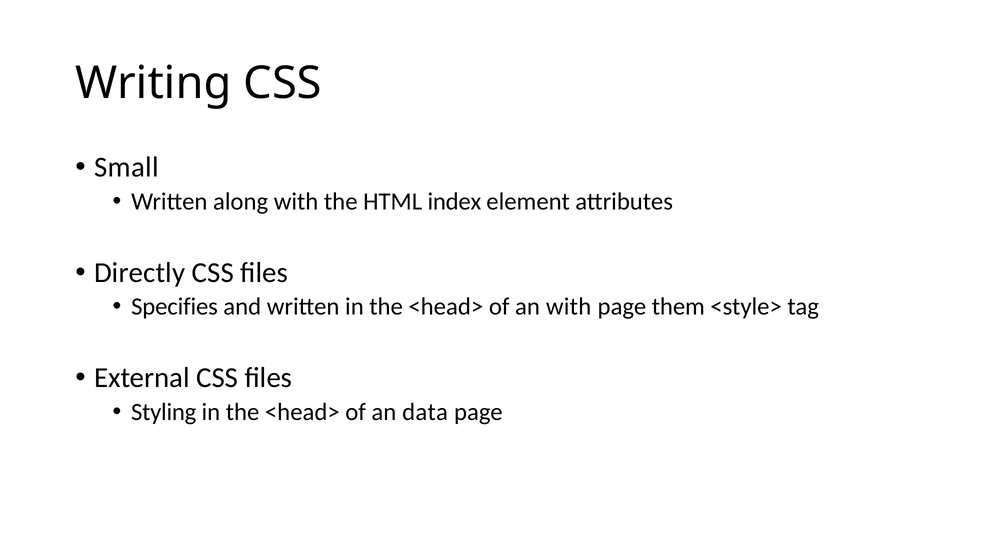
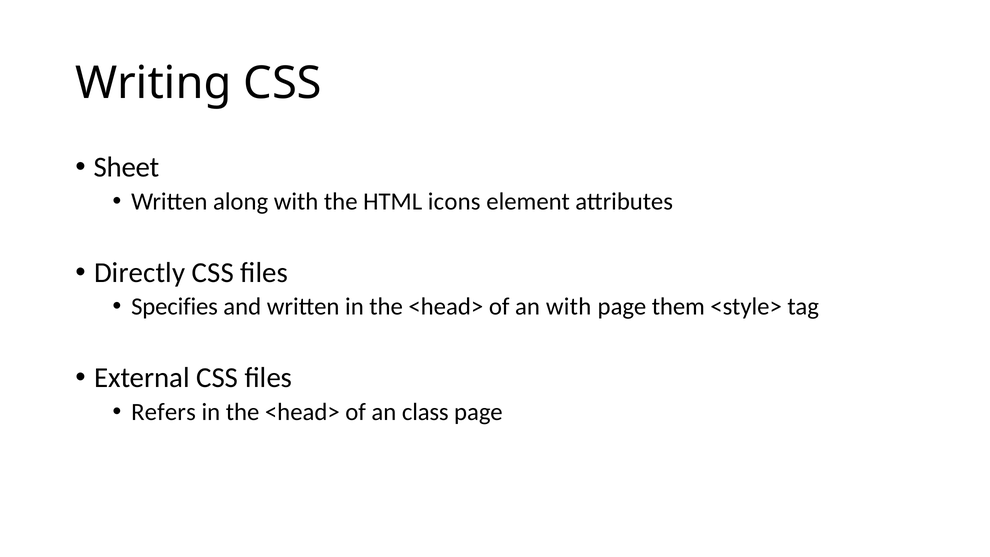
Small: Small -> Sheet
index: index -> icons
Styling: Styling -> Refers
data: data -> class
